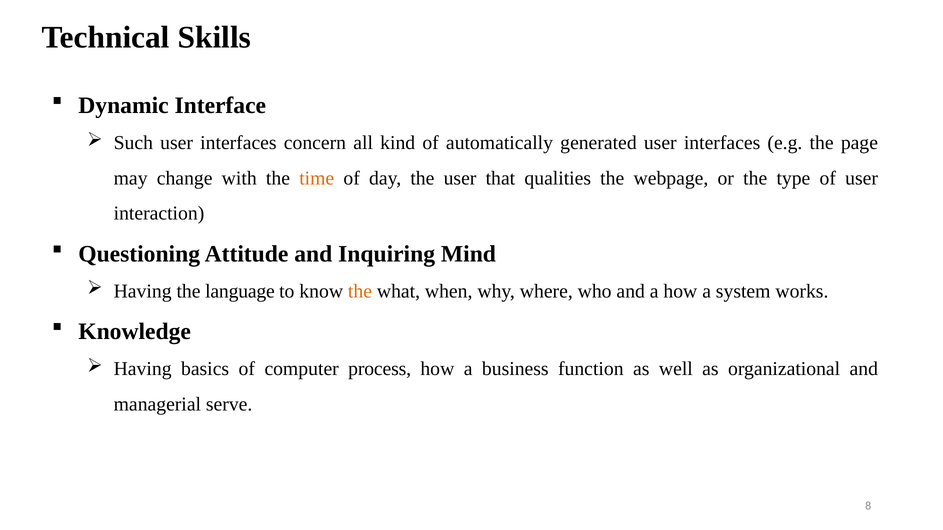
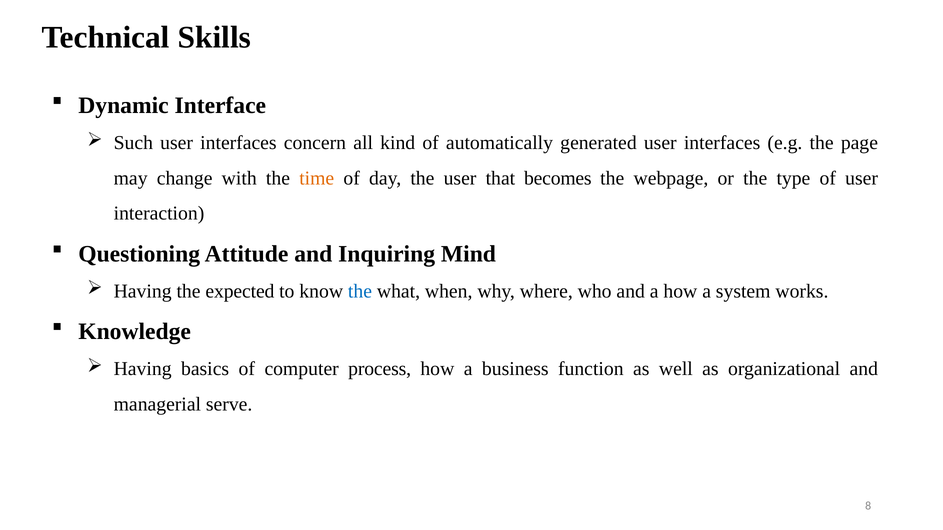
qualities: qualities -> becomes
language: language -> expected
the at (360, 291) colour: orange -> blue
